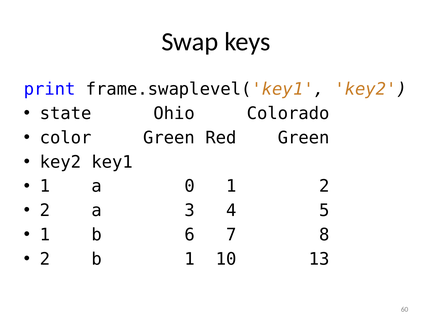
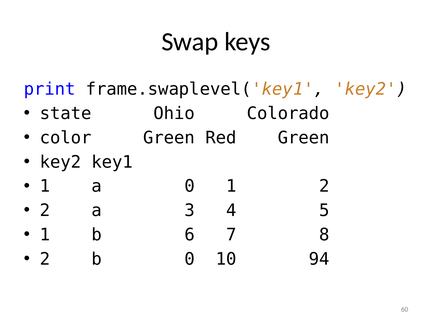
b 1: 1 -> 0
13: 13 -> 94
